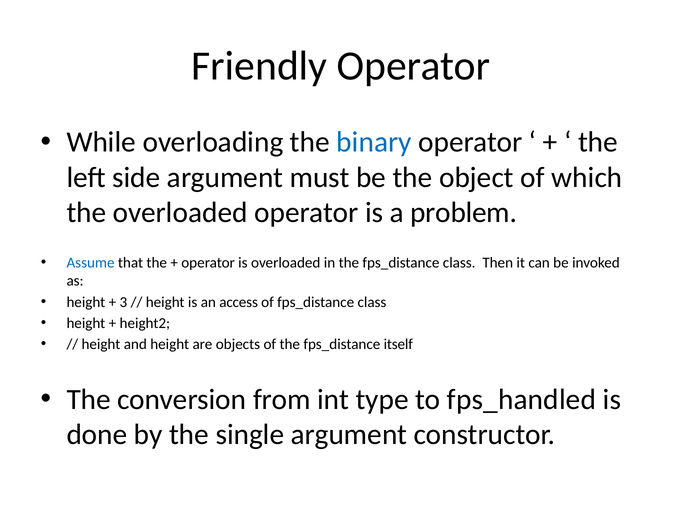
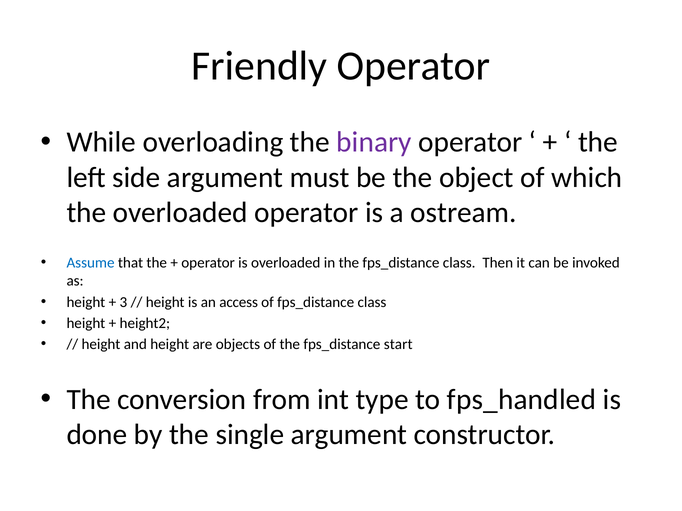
binary colour: blue -> purple
problem: problem -> ostream
itself: itself -> start
